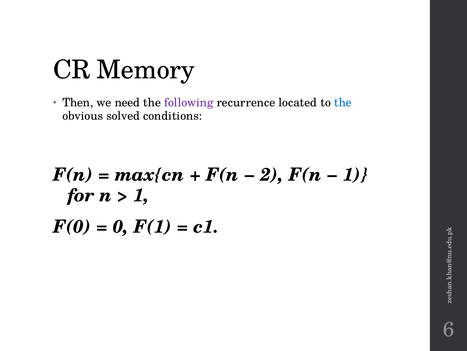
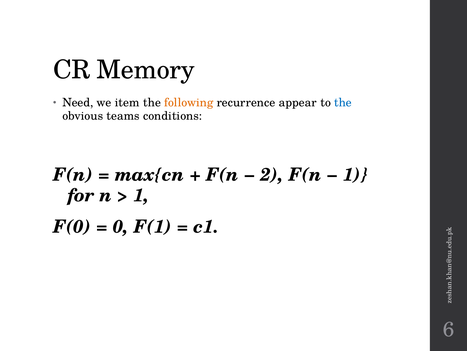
Then: Then -> Need
need: need -> item
following colour: purple -> orange
located: located -> appear
solved: solved -> teams
